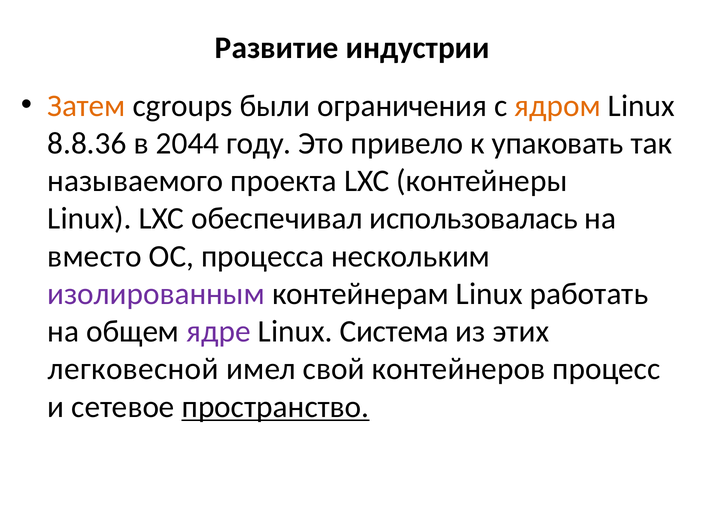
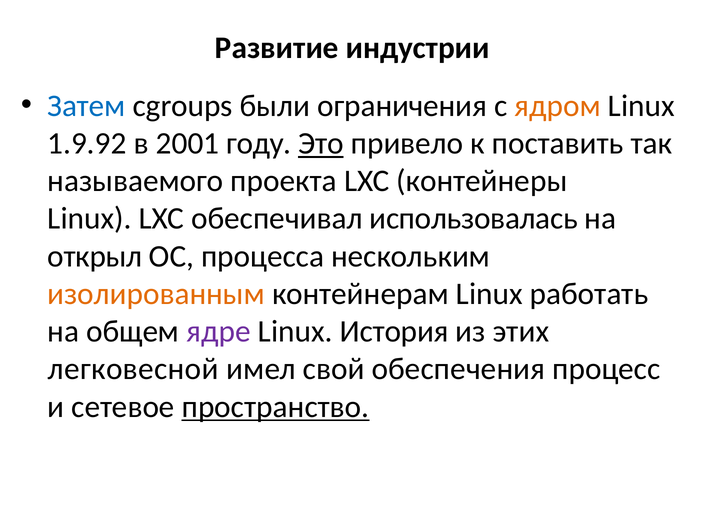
Затем colour: orange -> blue
8.8.36: 8.8.36 -> 1.9.92
2044: 2044 -> 2001
Это underline: none -> present
упаковать: упаковать -> поставить
вместо: вместо -> открыл
изолированным colour: purple -> orange
Система: Система -> История
контейнеров: контейнеров -> обеспечения
